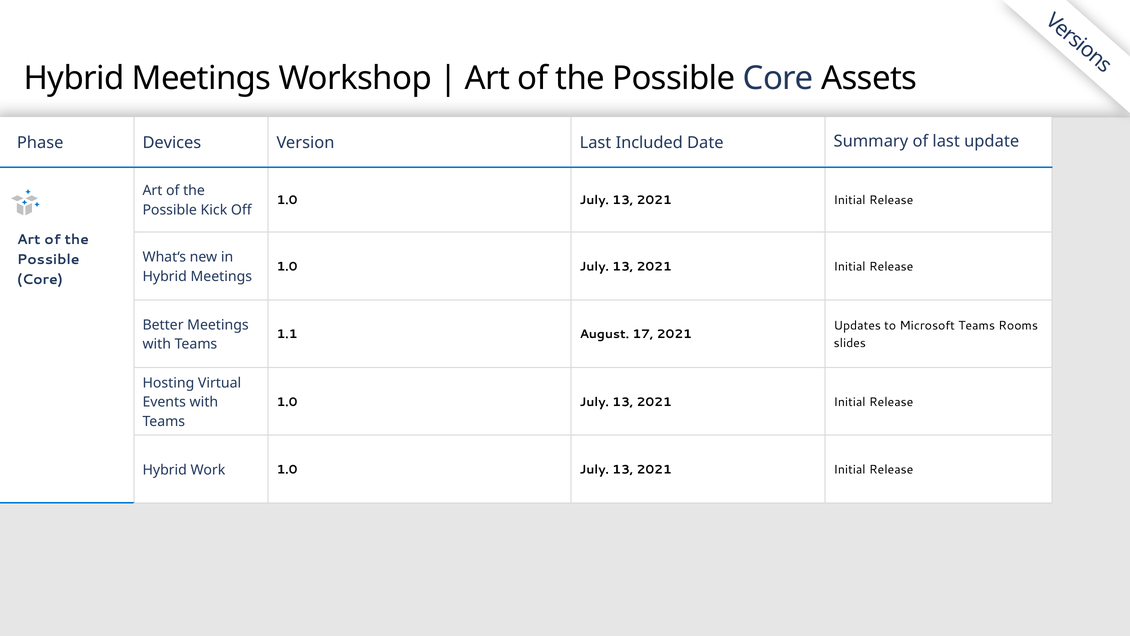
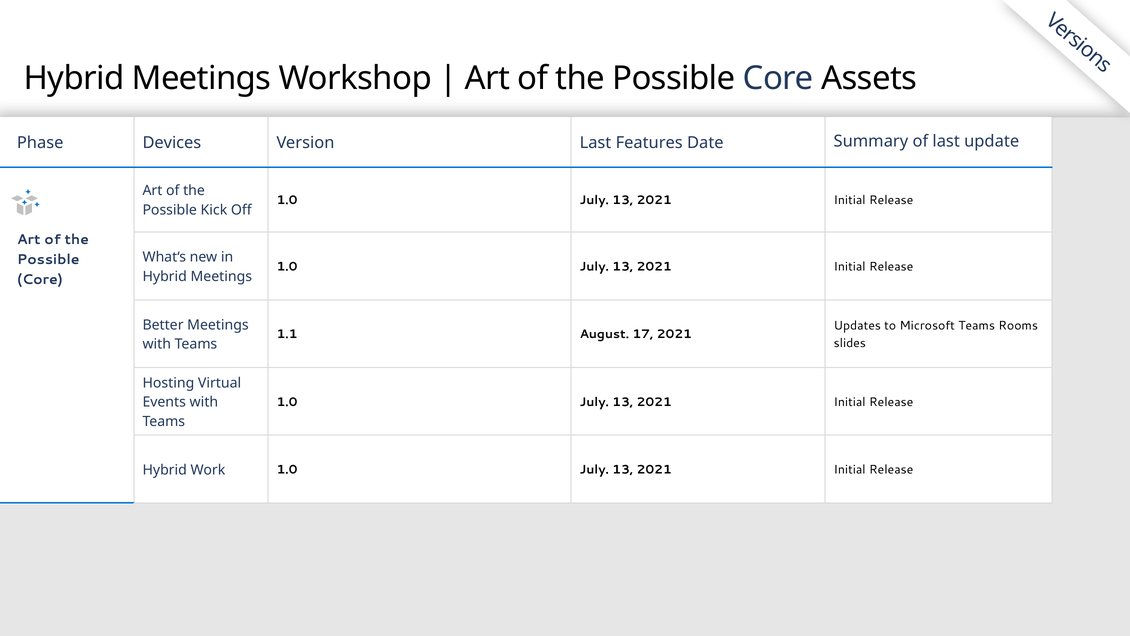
Included: Included -> Features
